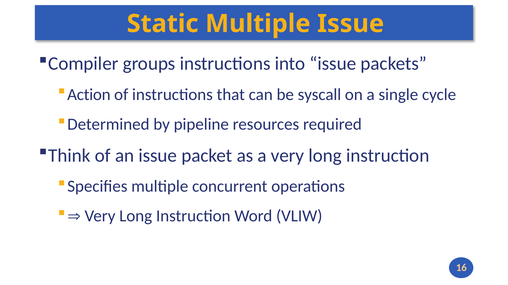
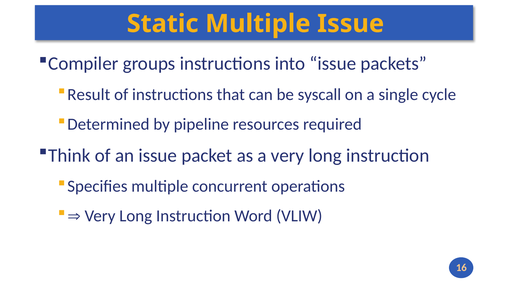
Action: Action -> Result
